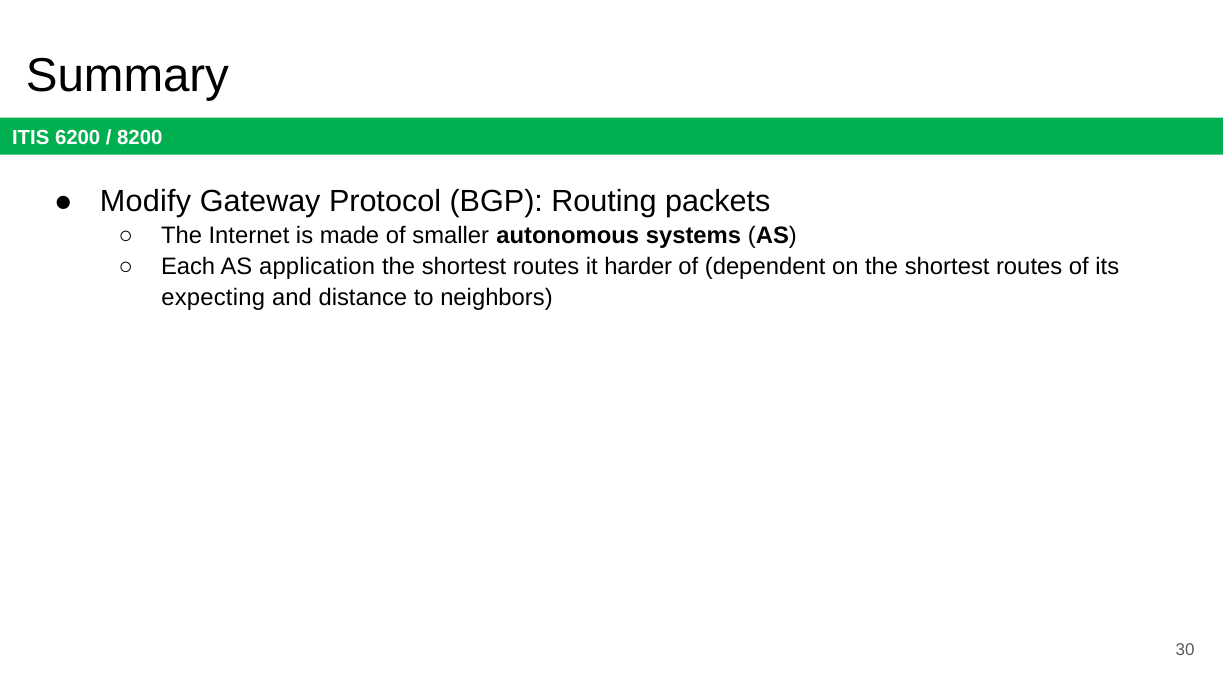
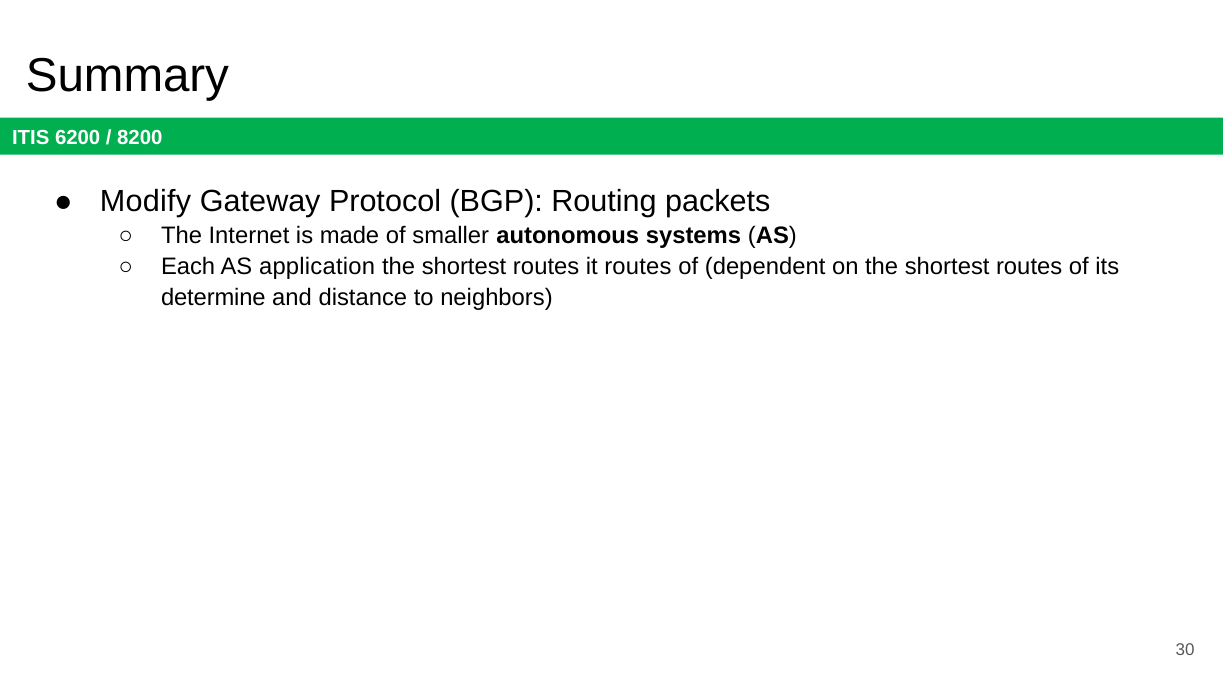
it harder: harder -> routes
expecting: expecting -> determine
